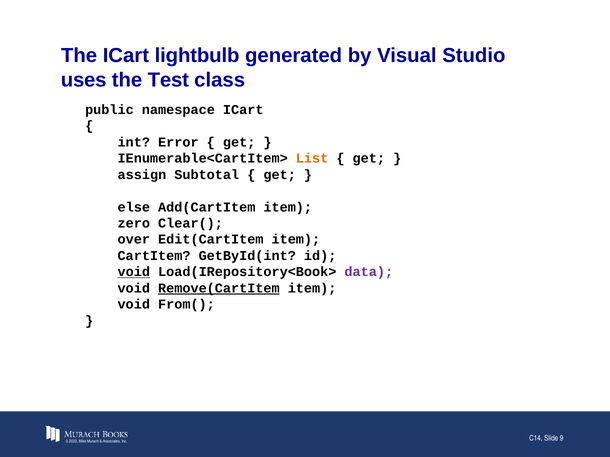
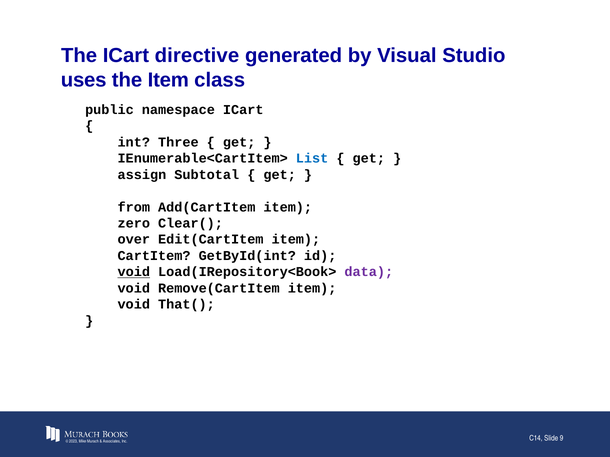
lightbulb: lightbulb -> directive
the Test: Test -> Item
Error: Error -> Three
List colour: orange -> blue
else: else -> from
Remove(CartItem underline: present -> none
From(: From( -> That(
